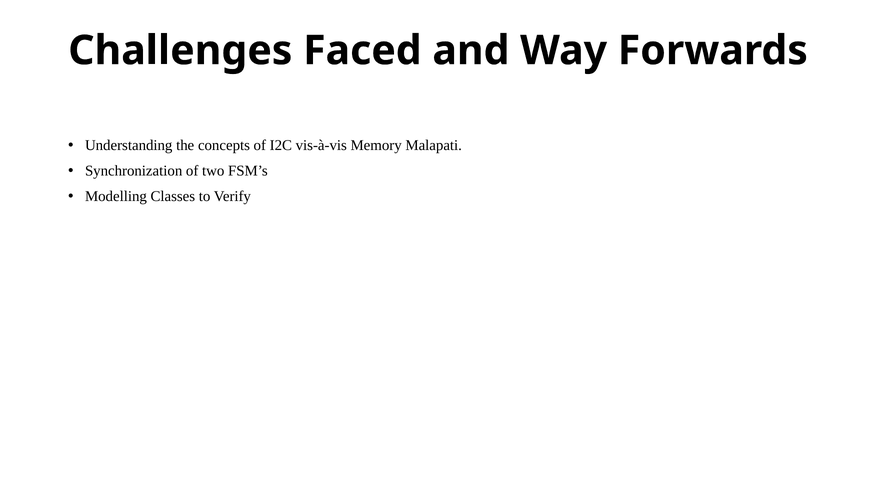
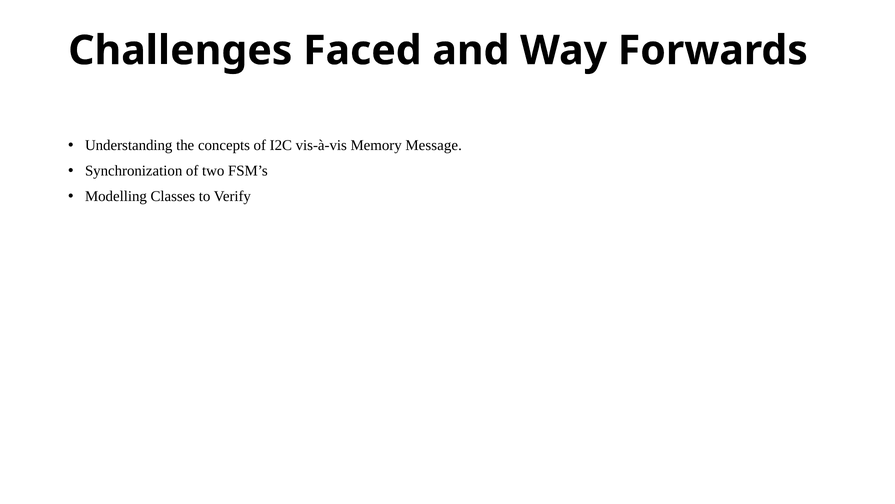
Malapati: Malapati -> Message
